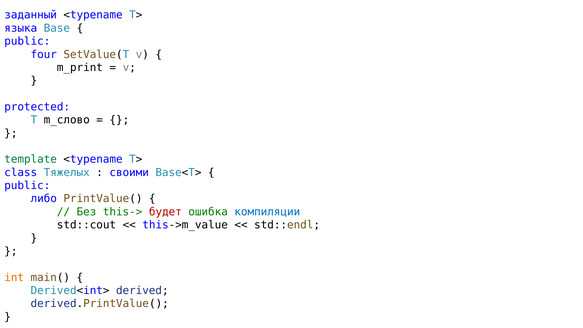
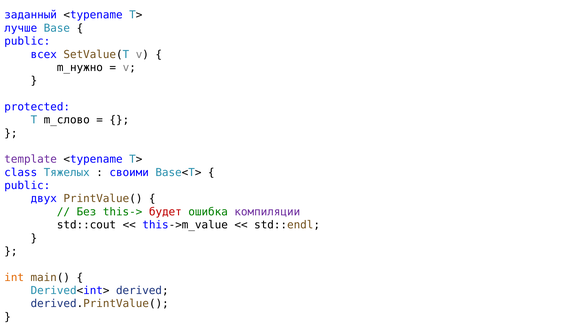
языка: языка -> лучше
four: four -> всех
m_print: m_print -> m_нужно
template colour: green -> purple
либо: либо -> двух
компиляции colour: blue -> purple
